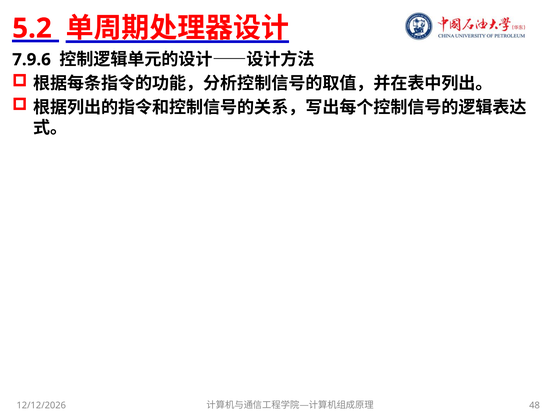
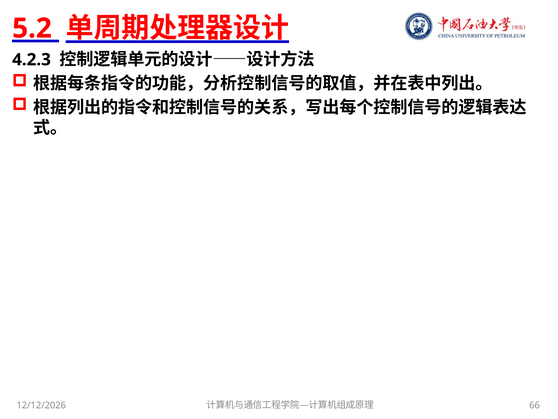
7.9.6: 7.9.6 -> 4.2.3
48: 48 -> 66
